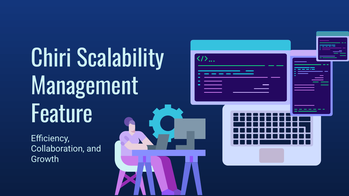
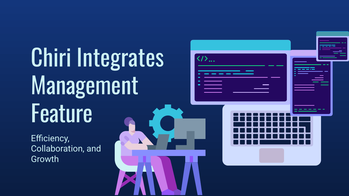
Scalability: Scalability -> Integrates
